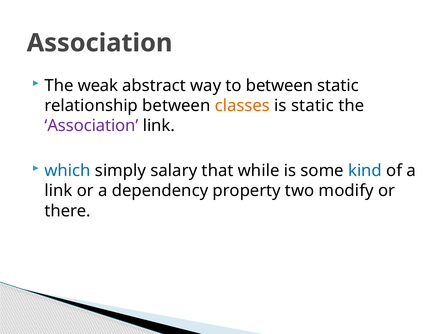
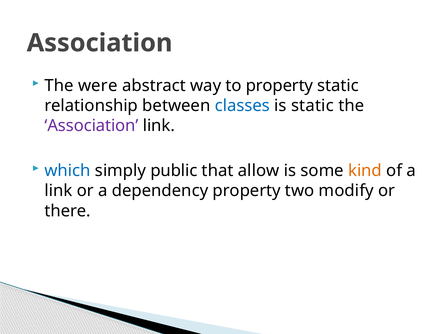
weak: weak -> were
to between: between -> property
classes colour: orange -> blue
salary: salary -> public
while: while -> allow
kind colour: blue -> orange
